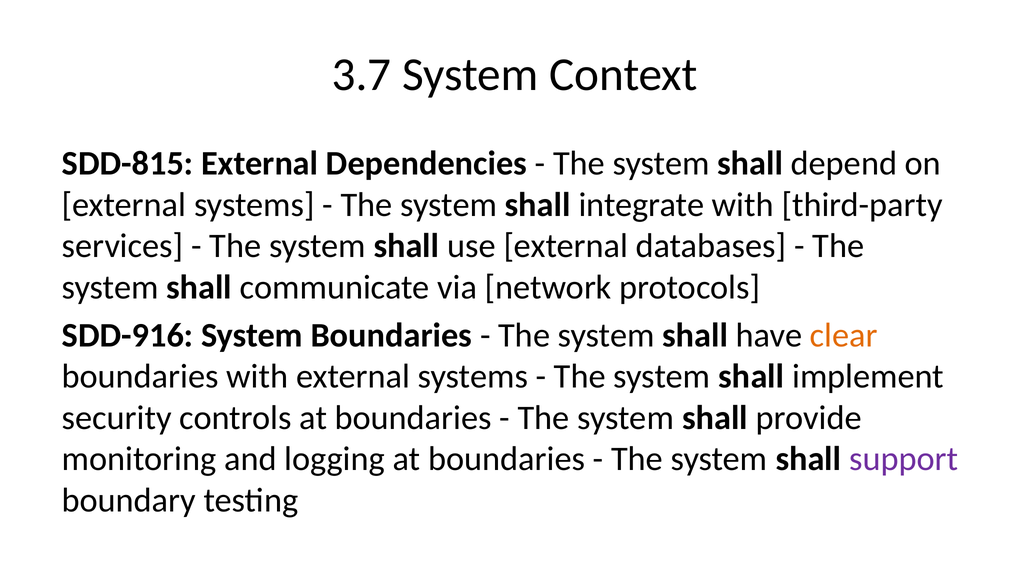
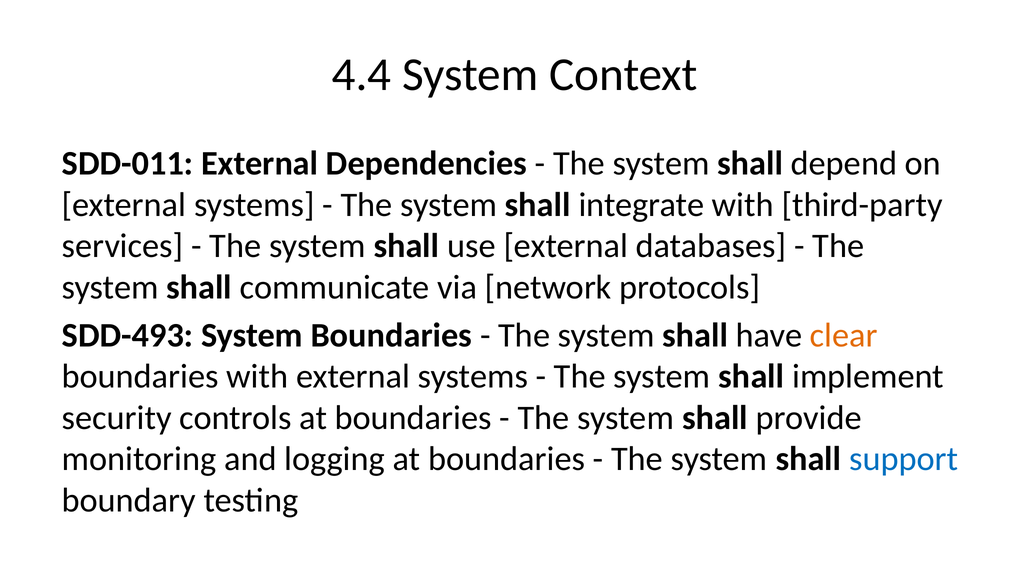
3.7: 3.7 -> 4.4
SDD-815: SDD-815 -> SDD-011
SDD-916: SDD-916 -> SDD-493
support colour: purple -> blue
